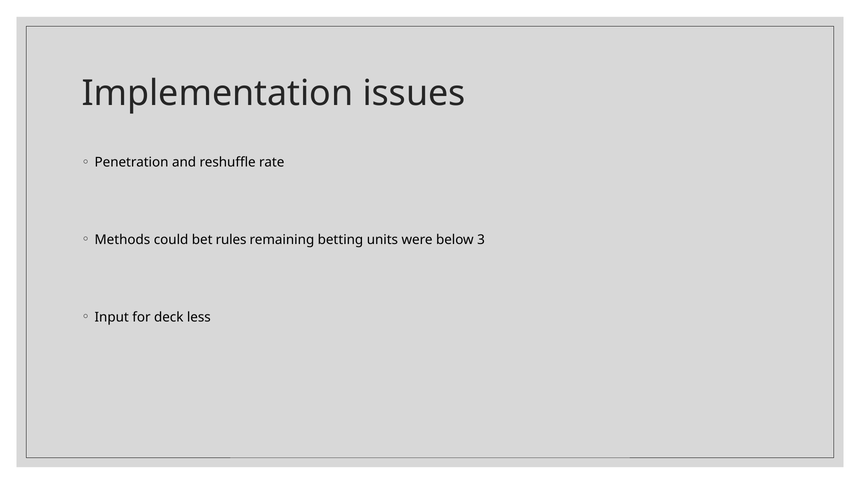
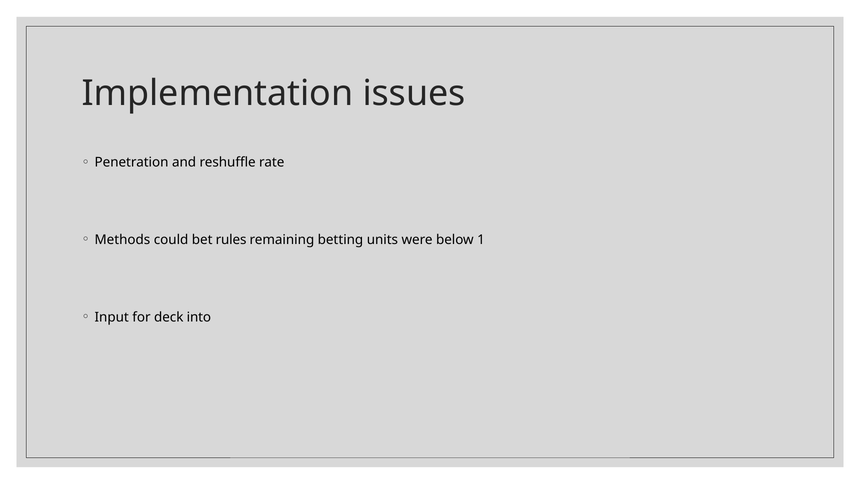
3: 3 -> 1
less: less -> into
